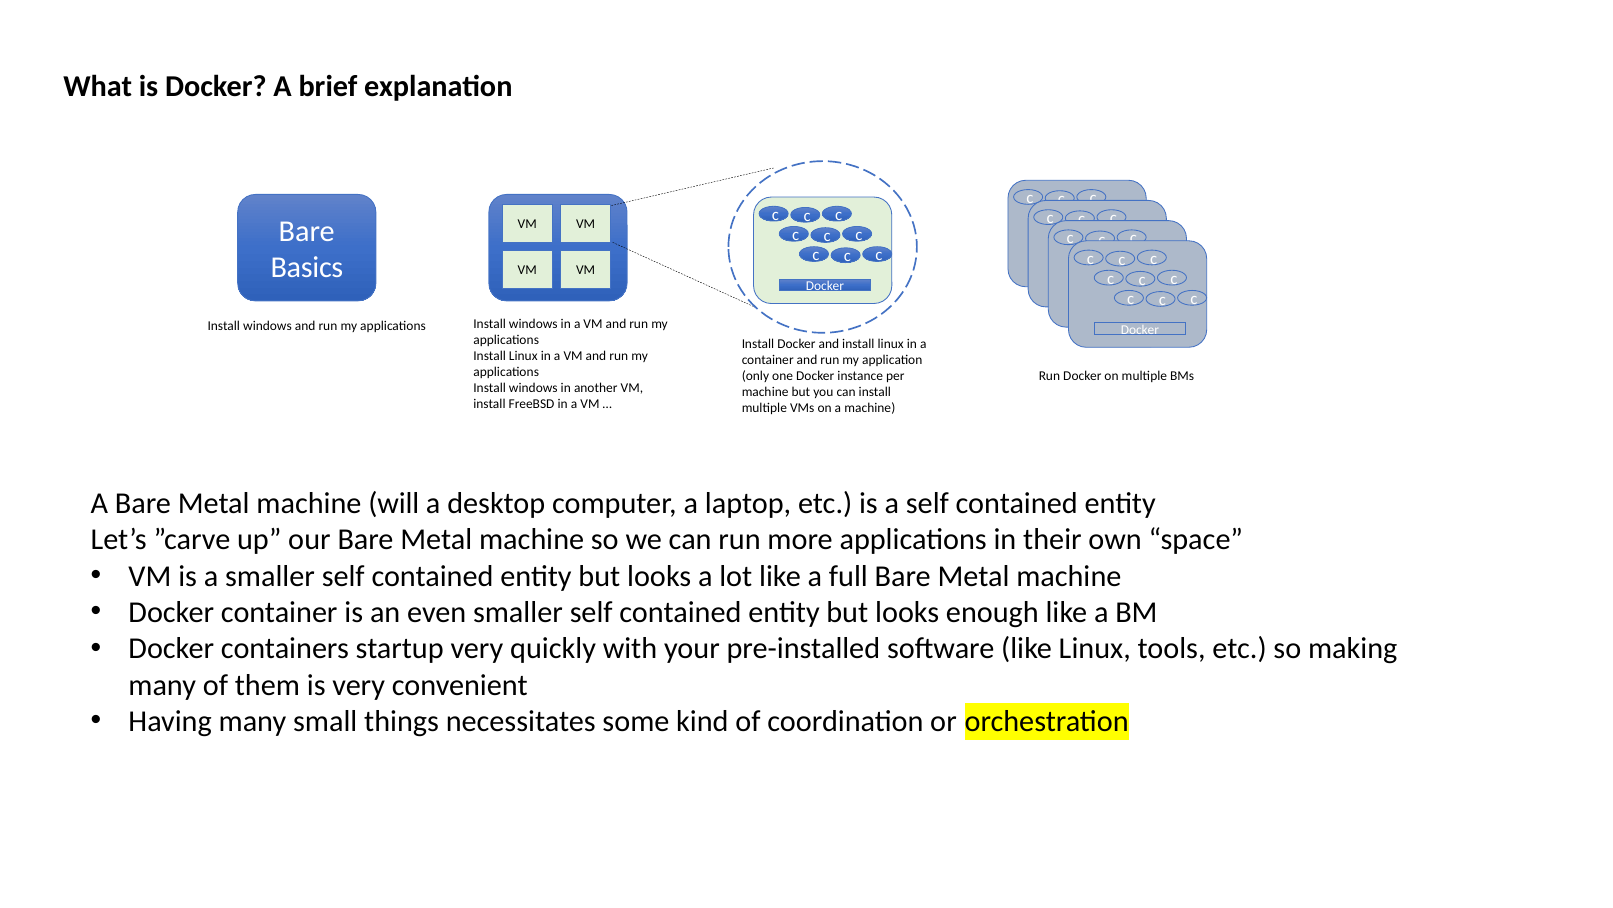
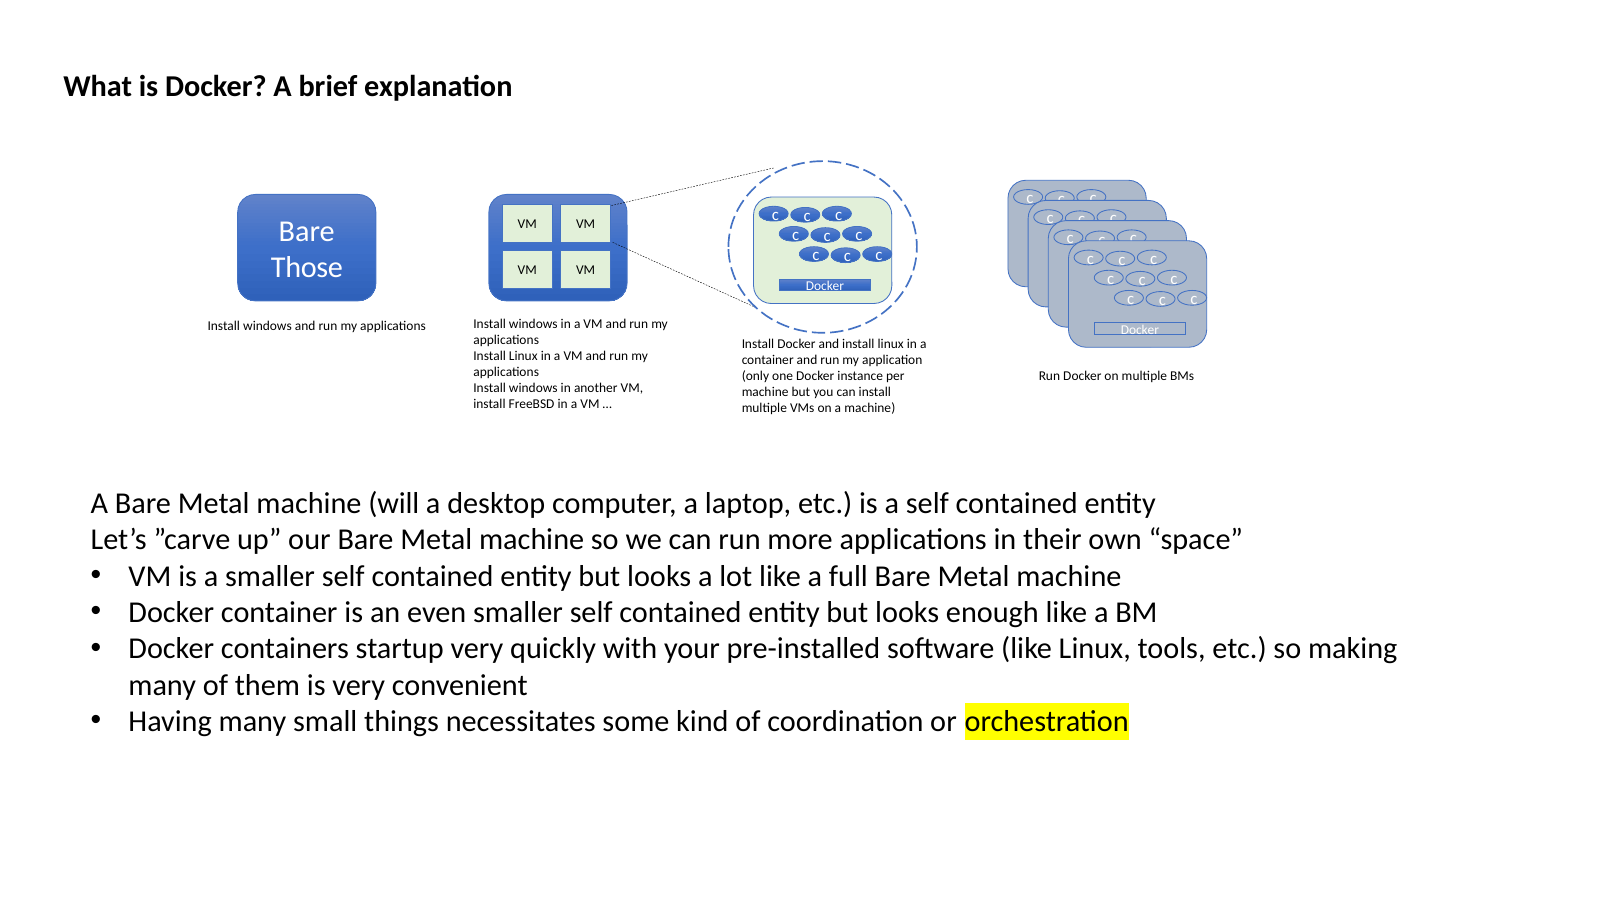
Basics: Basics -> Those
